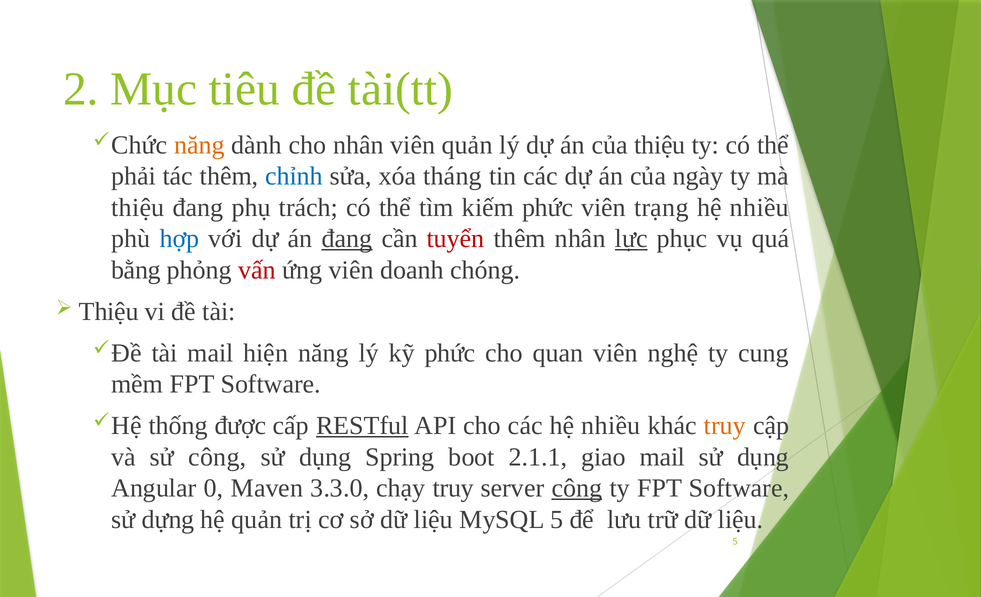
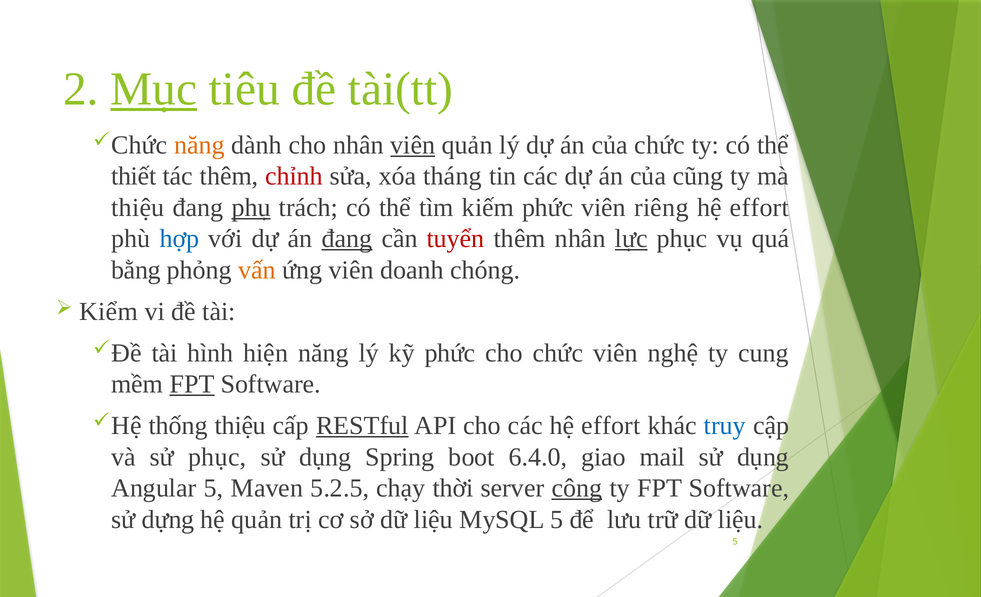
Mục underline: none -> present
viên at (413, 145) underline: none -> present
của thiệu: thiệu -> chức
phải: phải -> thiết
chỉnh colour: blue -> red
ngày: ngày -> cũng
phụ underline: none -> present
trạng: trạng -> riêng
nhiều at (759, 208): nhiều -> effort
vấn colour: red -> orange
Thiệu at (109, 312): Thiệu -> Kiểm
tài mail: mail -> hình
cho quan: quan -> chức
FPT at (192, 384) underline: none -> present
thống được: được -> thiệu
các hệ nhiều: nhiều -> effort
truy at (725, 426) colour: orange -> blue
sử công: công -> phục
2.1.1: 2.1.1 -> 6.4.0
Angular 0: 0 -> 5
3.3.0: 3.3.0 -> 5.2.5
chạy truy: truy -> thời
